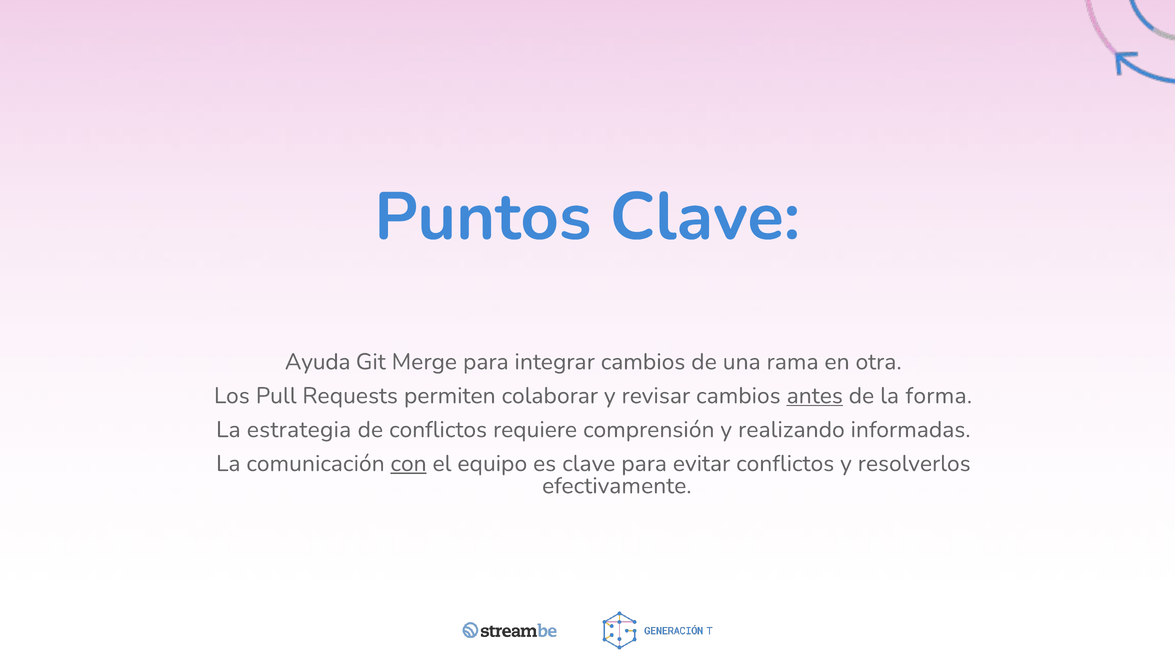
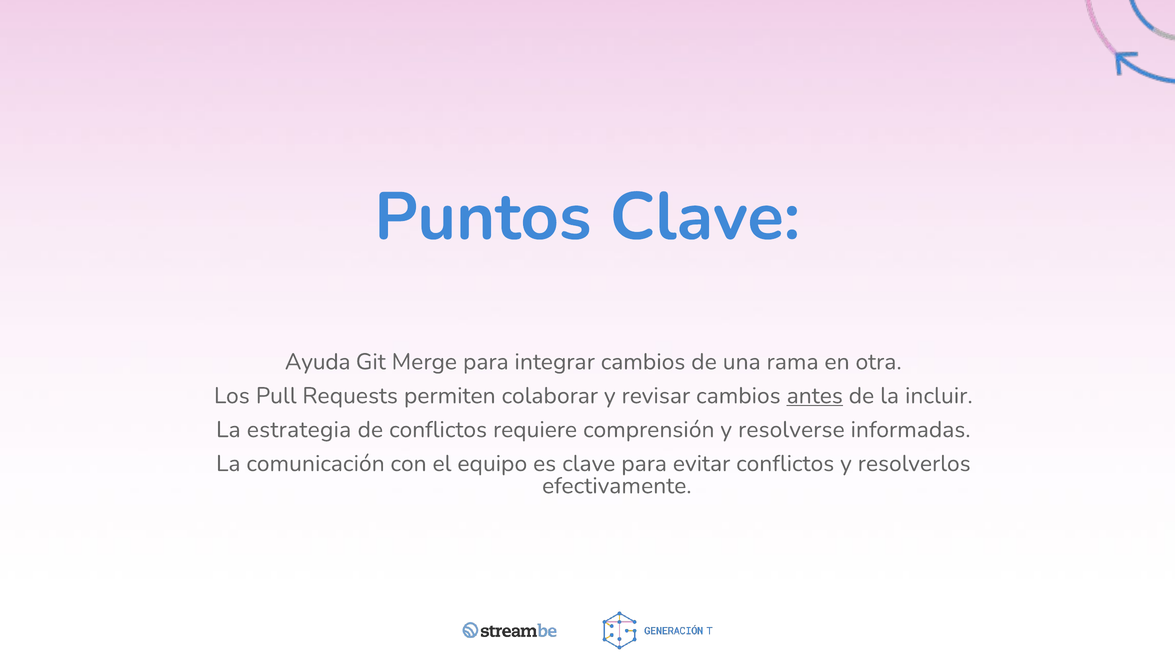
forma: forma -> incluir
realizando: realizando -> resolverse
con underline: present -> none
